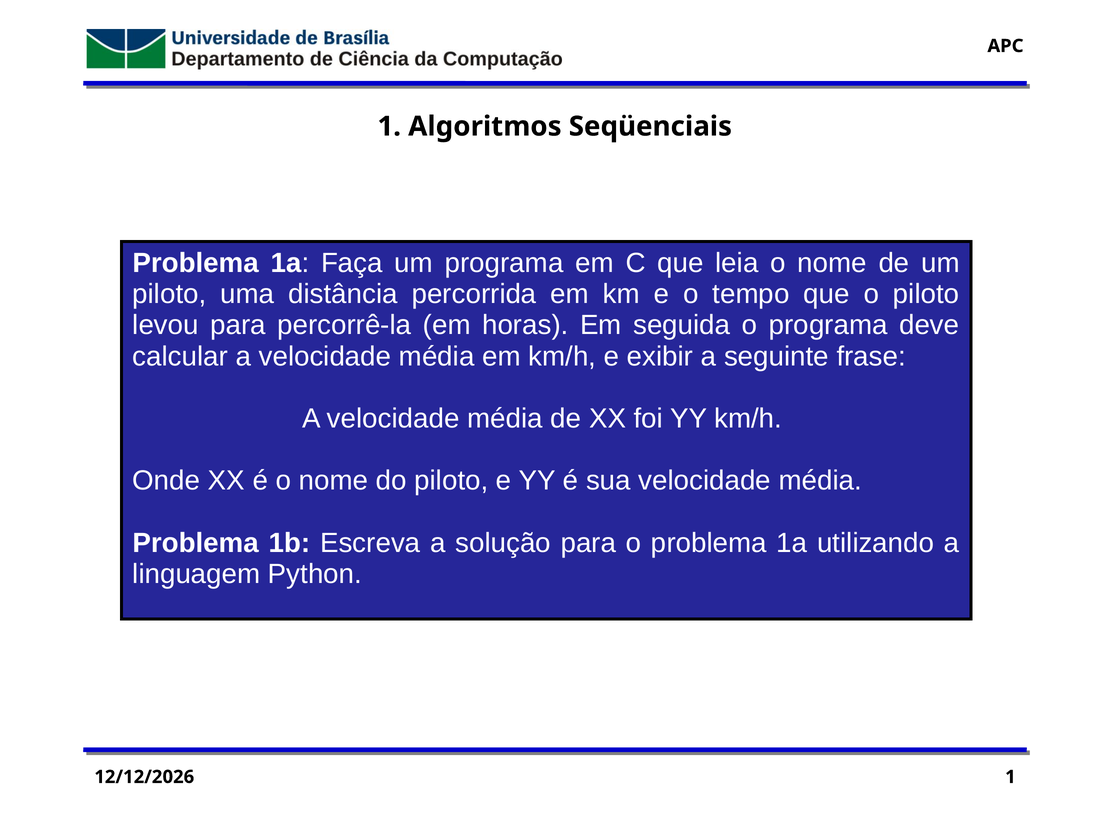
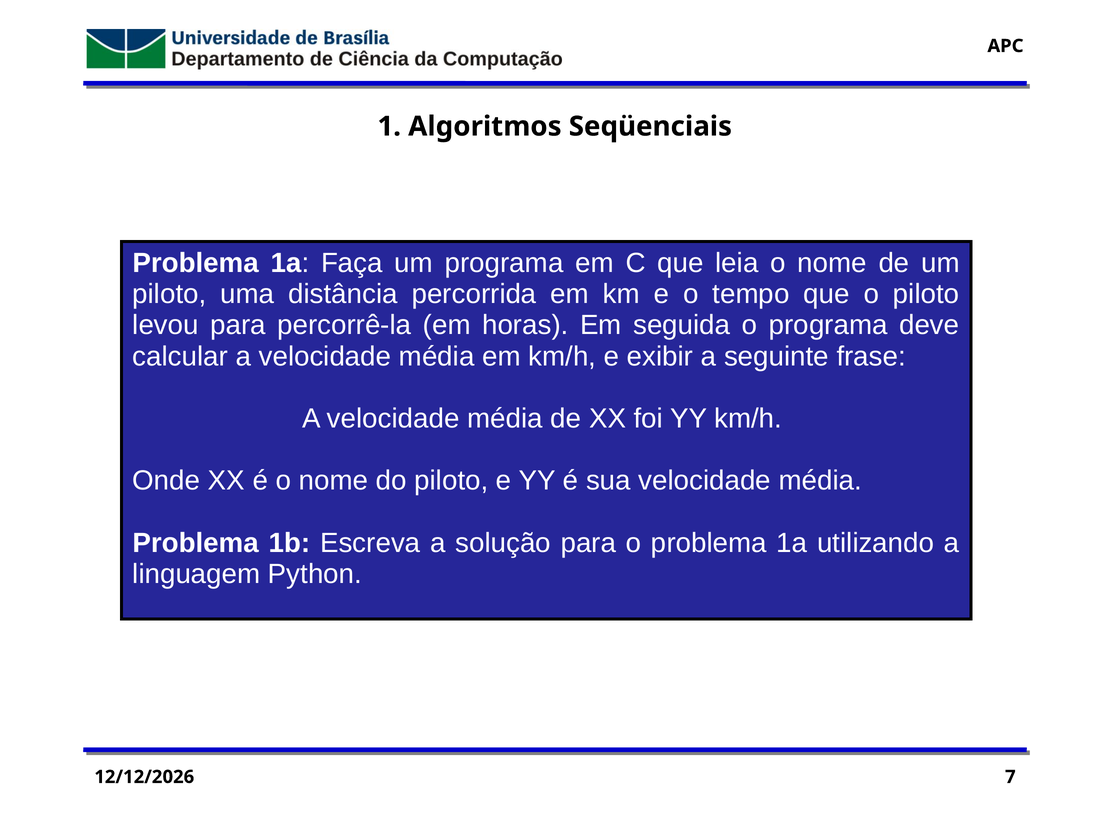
1 at (1010, 776): 1 -> 7
